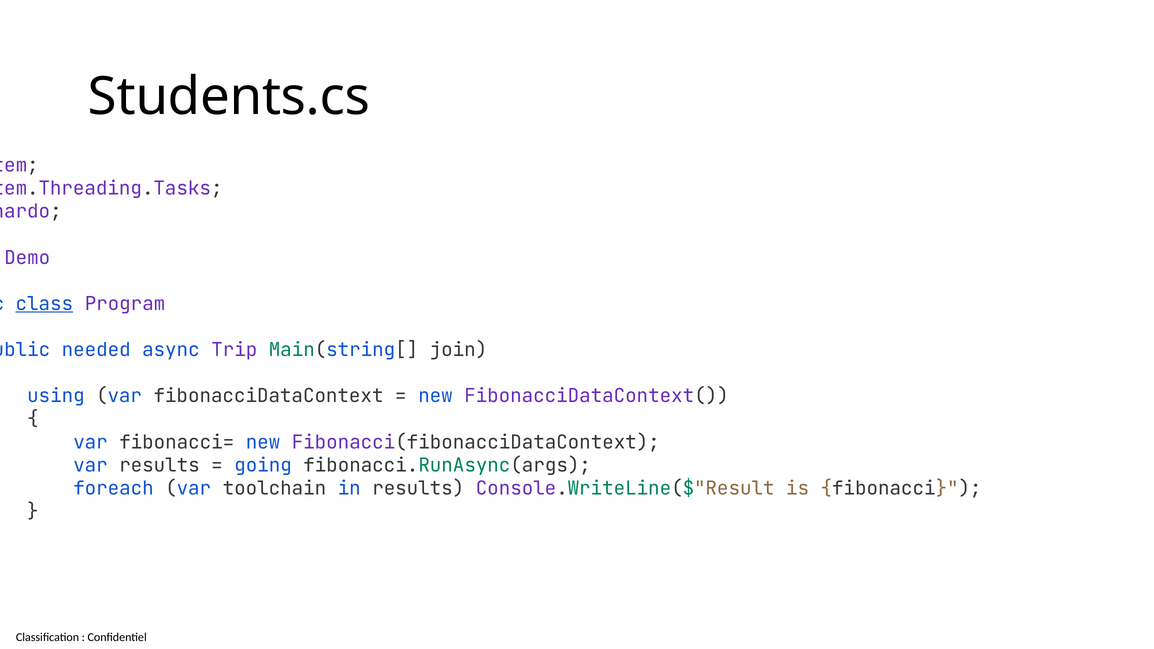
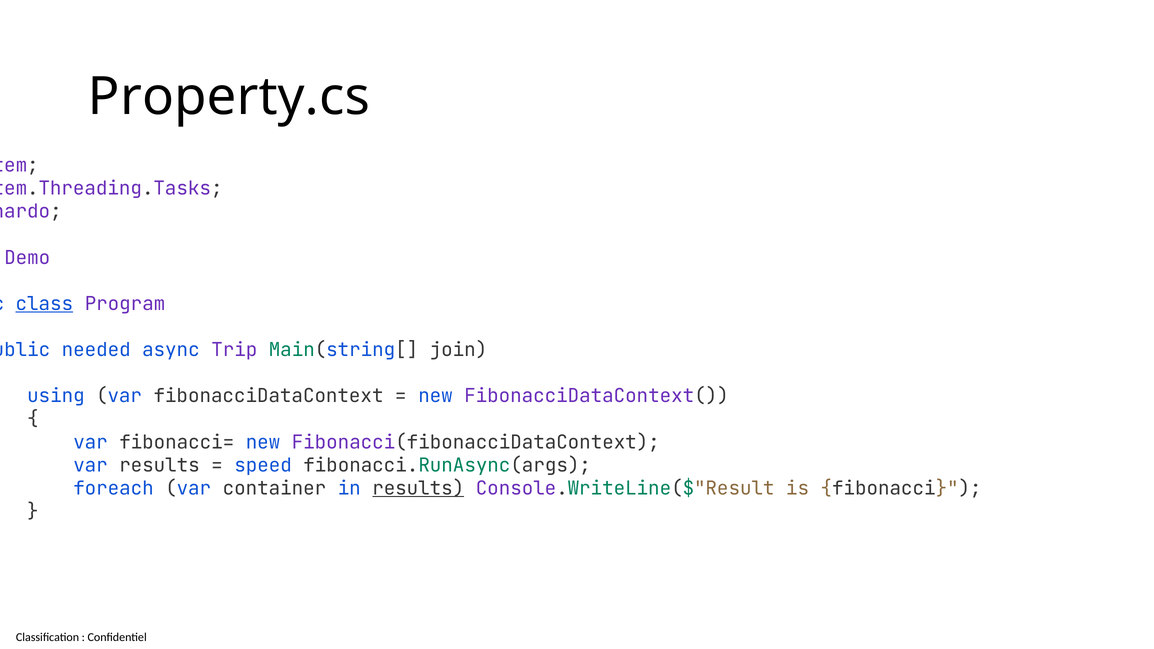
Students.cs: Students.cs -> Property.cs
going: going -> speed
toolchain: toolchain -> container
results at (418, 488) underline: none -> present
